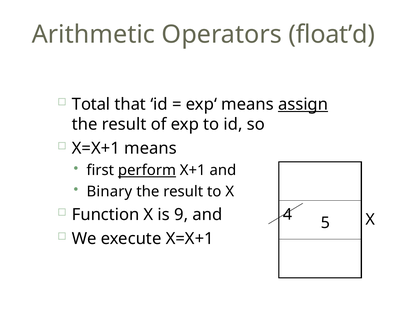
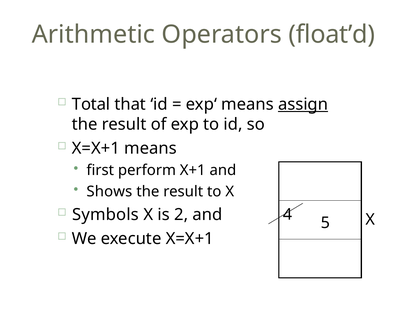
perform underline: present -> none
Binary: Binary -> Shows
Function: Function -> Symbols
9: 9 -> 2
